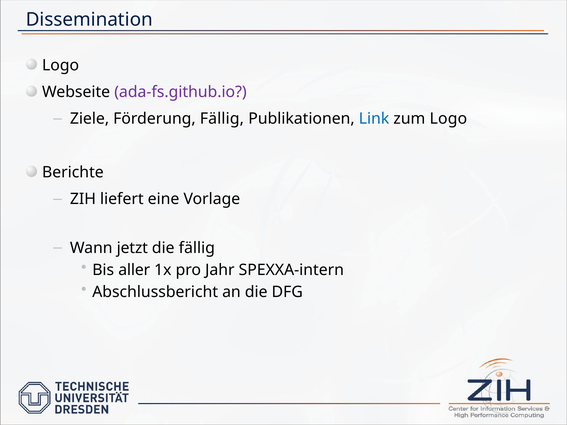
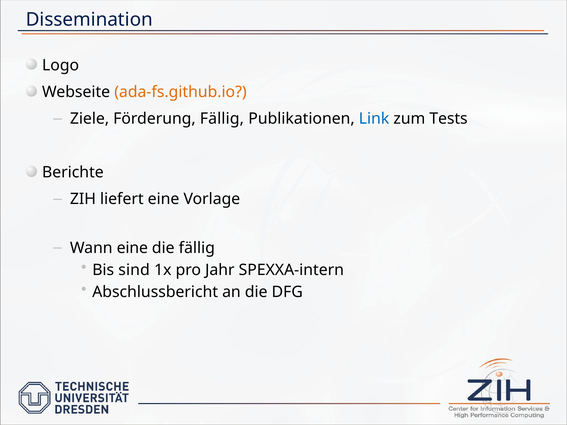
ada-fs.github.io colour: purple -> orange
zum Logo: Logo -> Tests
Wann jetzt: jetzt -> eine
aller: aller -> sind
